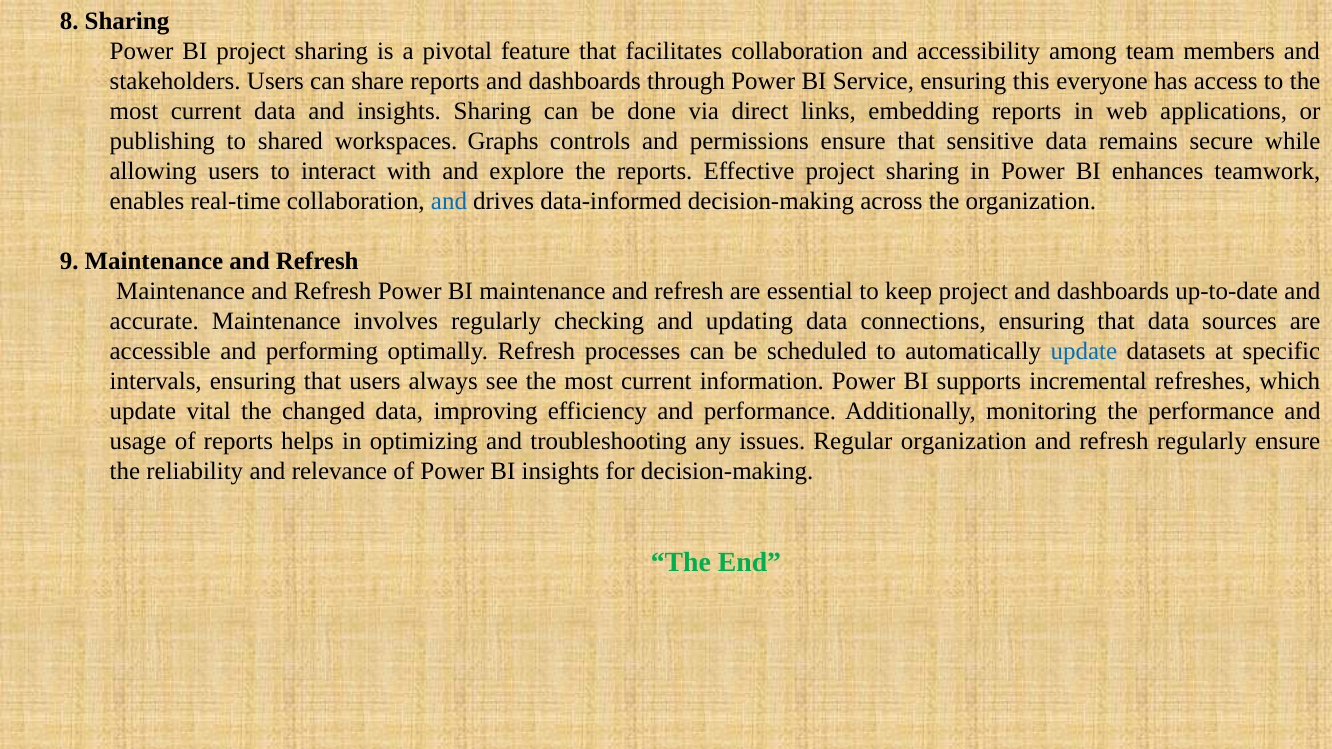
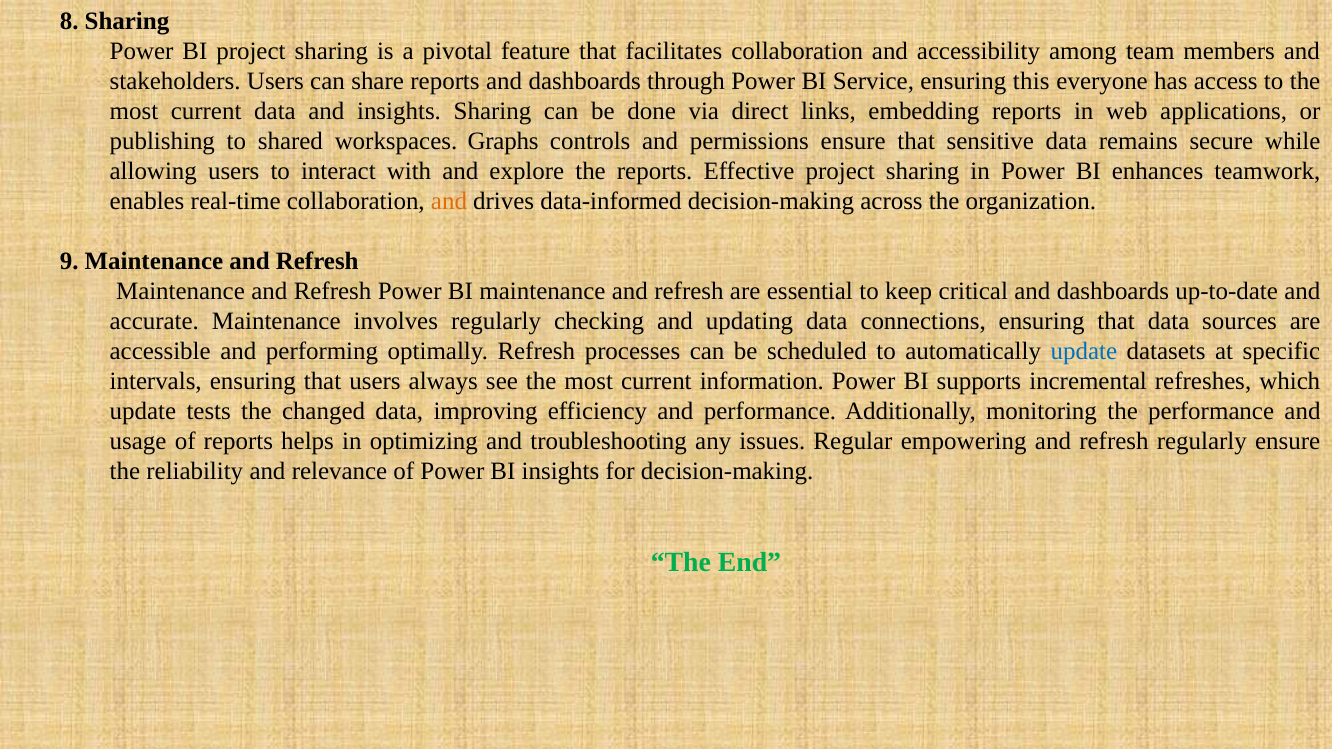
and at (449, 201) colour: blue -> orange
keep project: project -> critical
vital: vital -> tests
Regular organization: organization -> empowering
